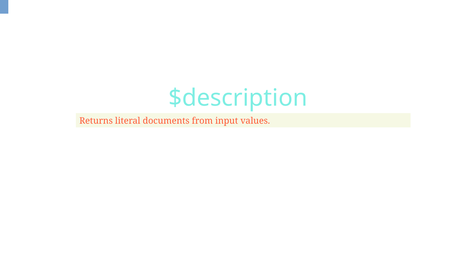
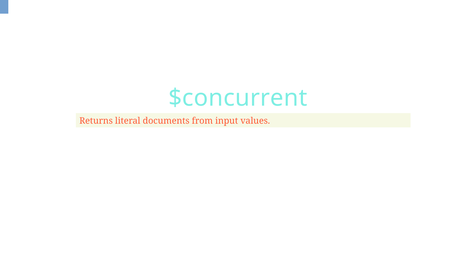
$description: $description -> $concurrent
